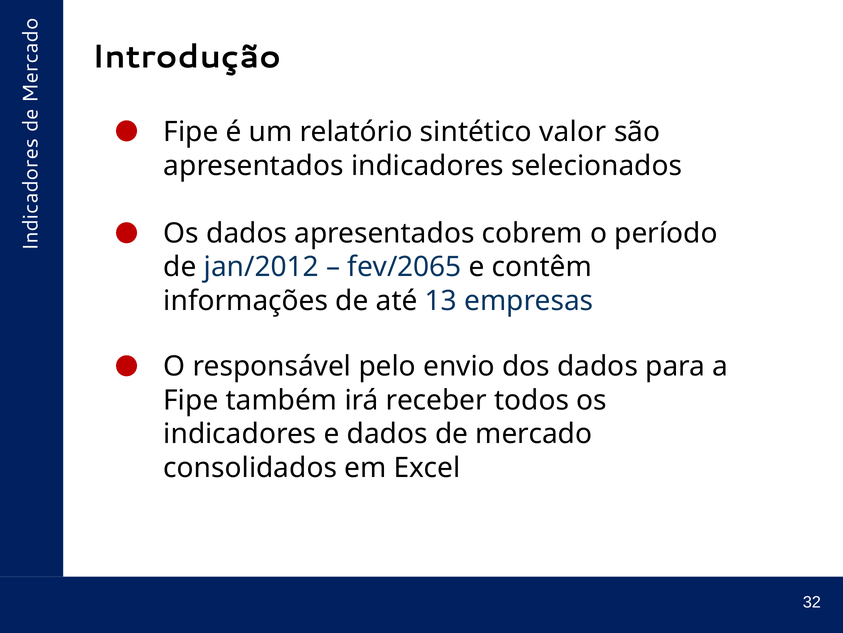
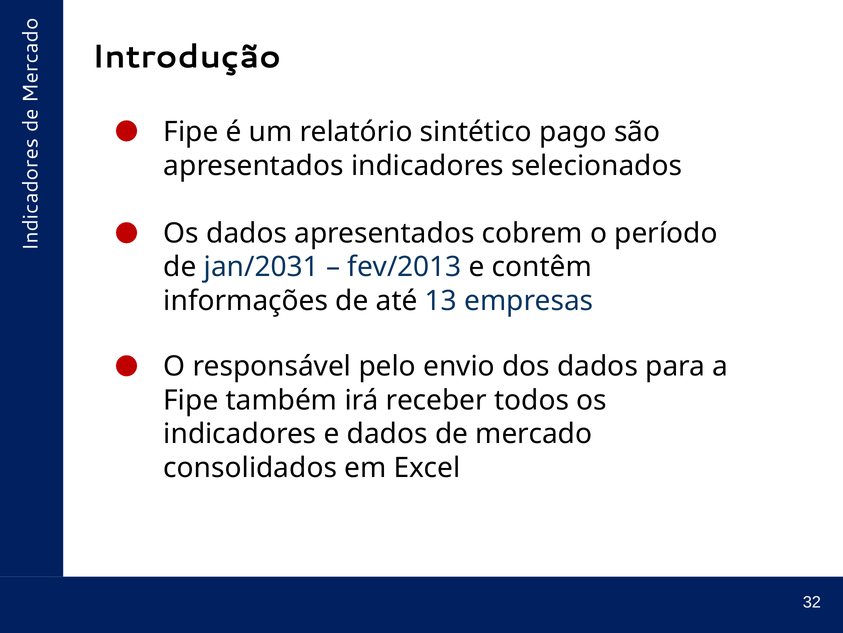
valor: valor -> pago
jan/2012: jan/2012 -> jan/2031
fev/2065: fev/2065 -> fev/2013
